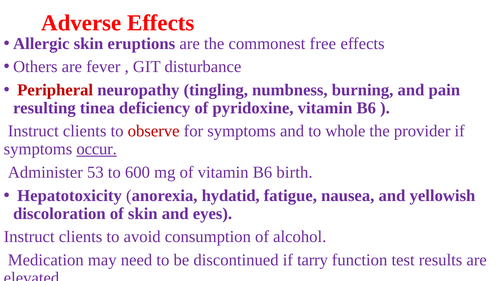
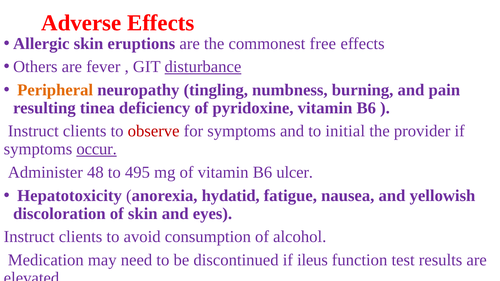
disturbance underline: none -> present
Peripheral colour: red -> orange
whole: whole -> initial
53: 53 -> 48
600: 600 -> 495
birth: birth -> ulcer
tarry: tarry -> ileus
